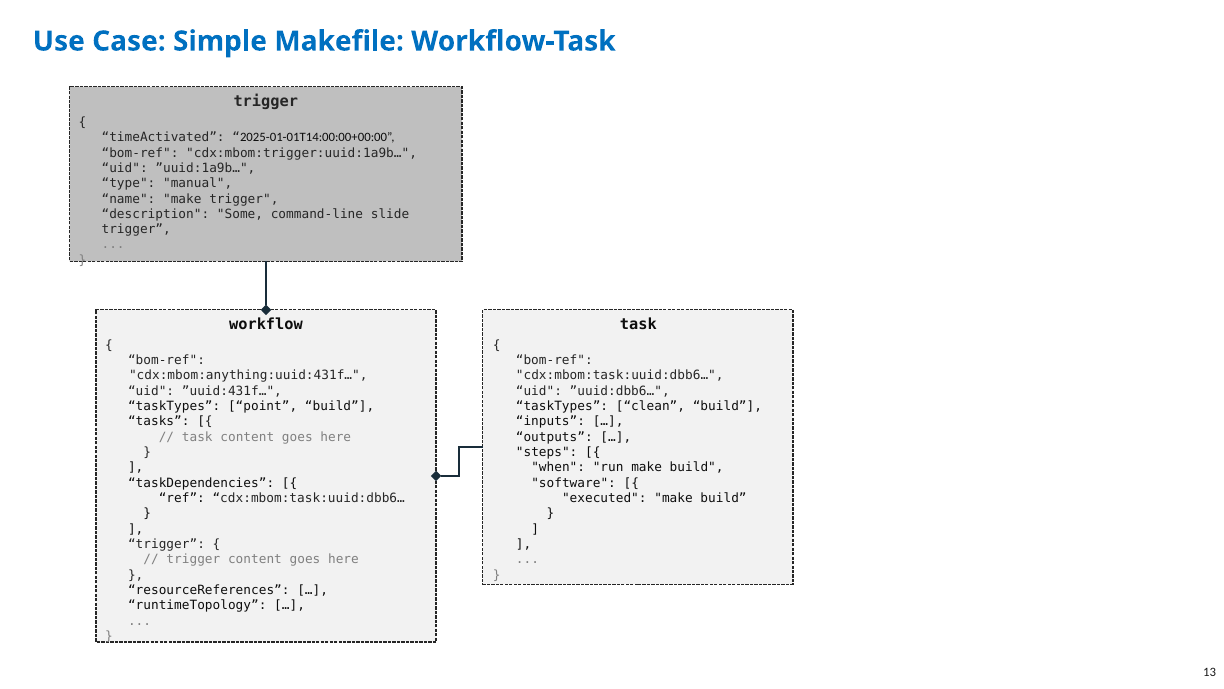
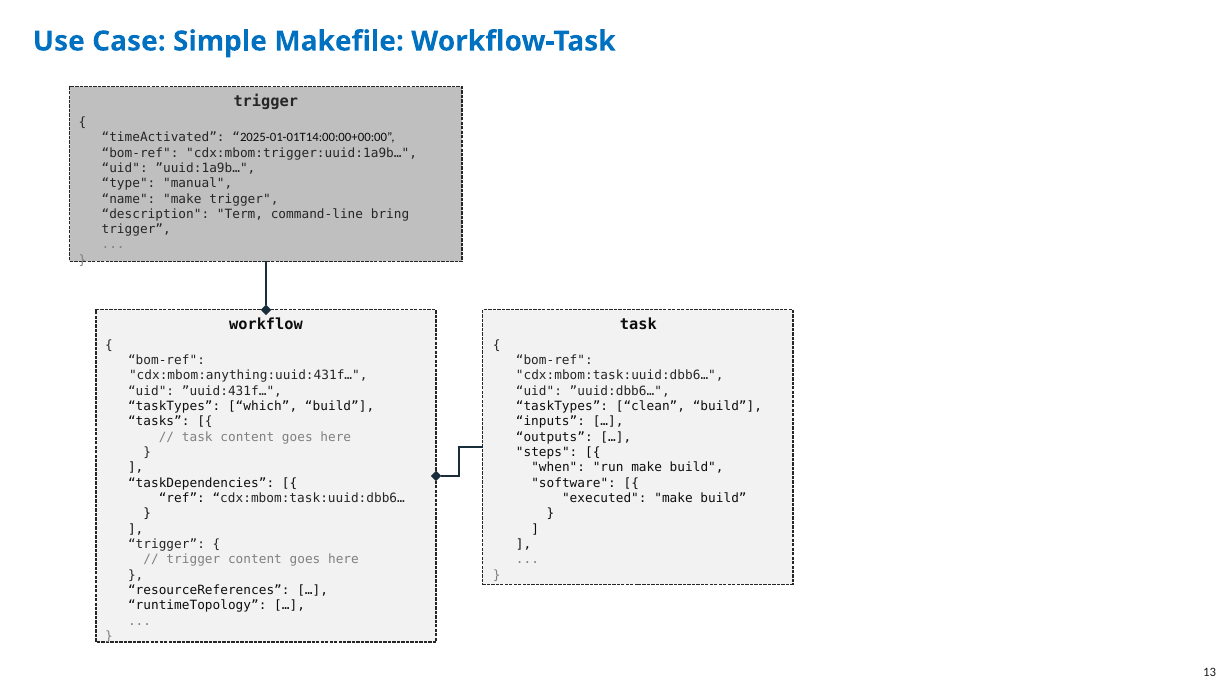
Some: Some -> Term
slide: slide -> bring
point: point -> which
